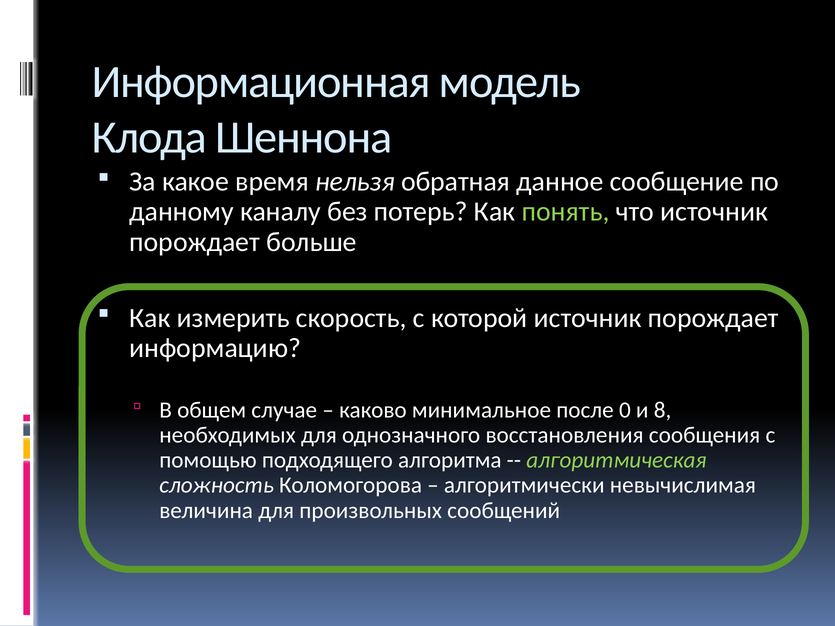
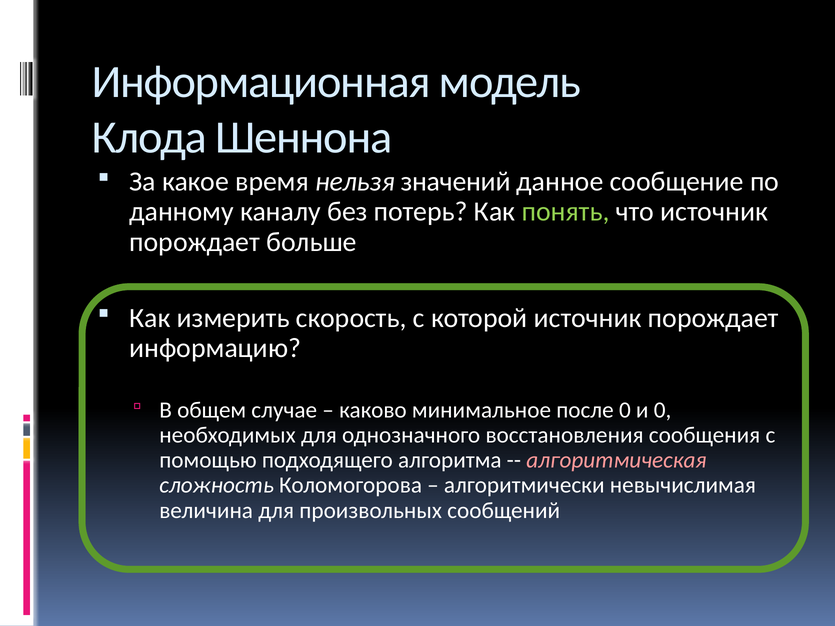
обратная: обратная -> значений
и 8: 8 -> 0
алгоритмическая colour: light green -> pink
